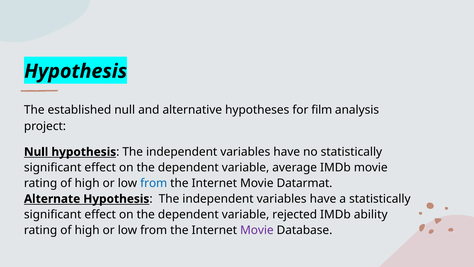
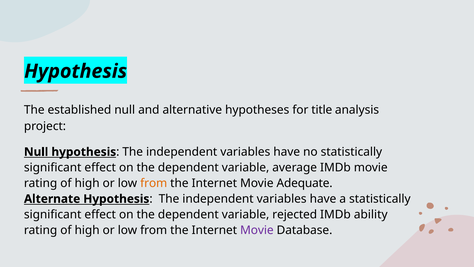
film: film -> title
from at (154, 183) colour: blue -> orange
Datarmat: Datarmat -> Adequate
